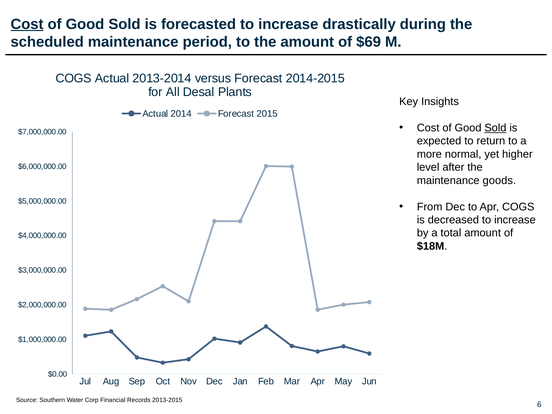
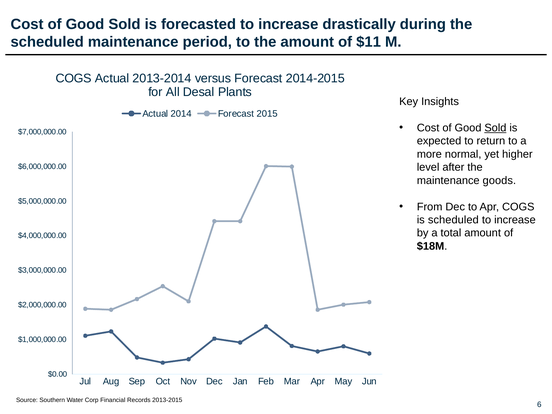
Cost at (27, 24) underline: present -> none
$69: $69 -> $11
is decreased: decreased -> scheduled
